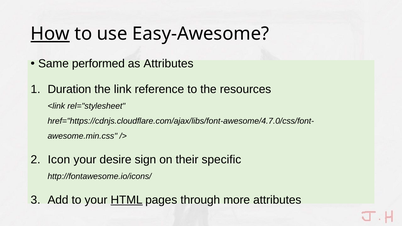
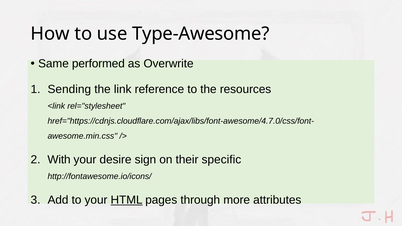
How underline: present -> none
Easy-Awesome: Easy-Awesome -> Type-Awesome
as Attributes: Attributes -> Overwrite
Duration: Duration -> Sending
Icon: Icon -> With
